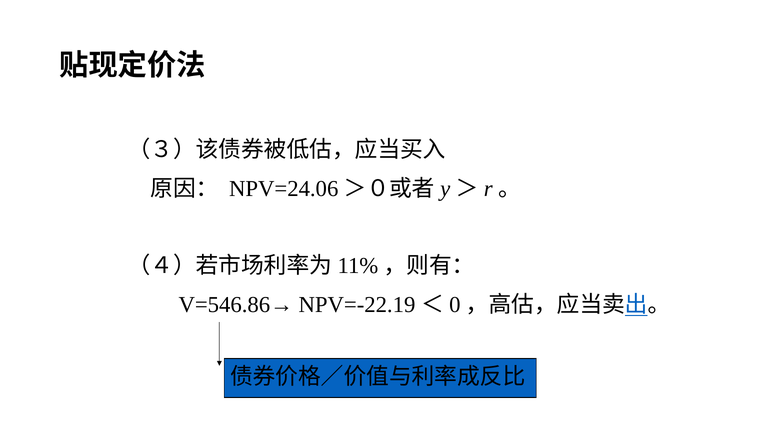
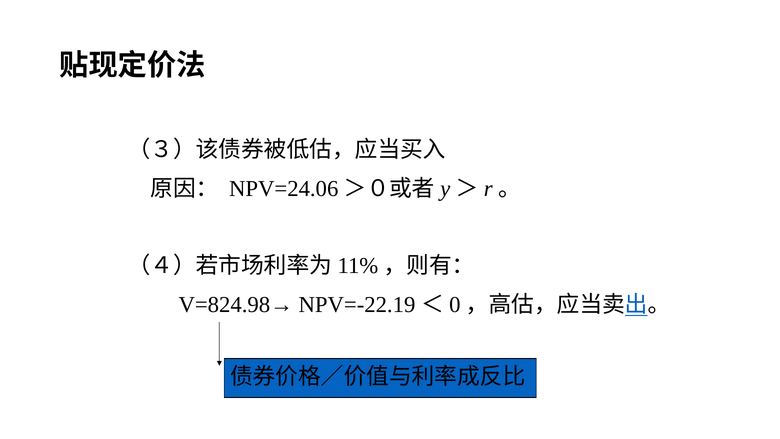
V=546.86→: V=546.86→ -> V=824.98→
